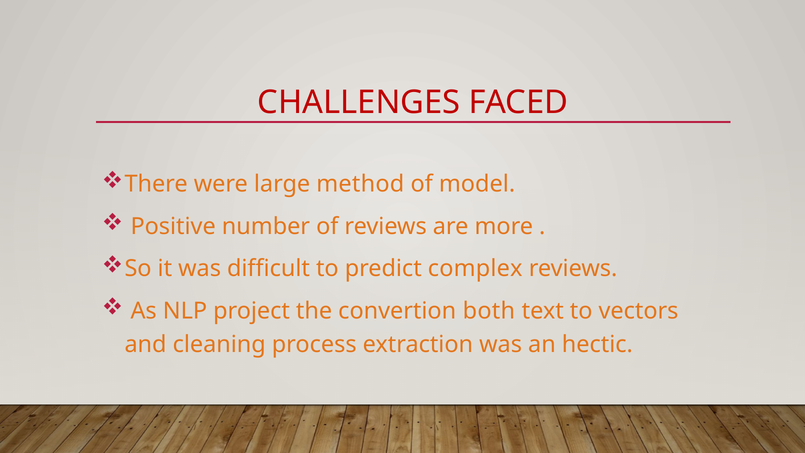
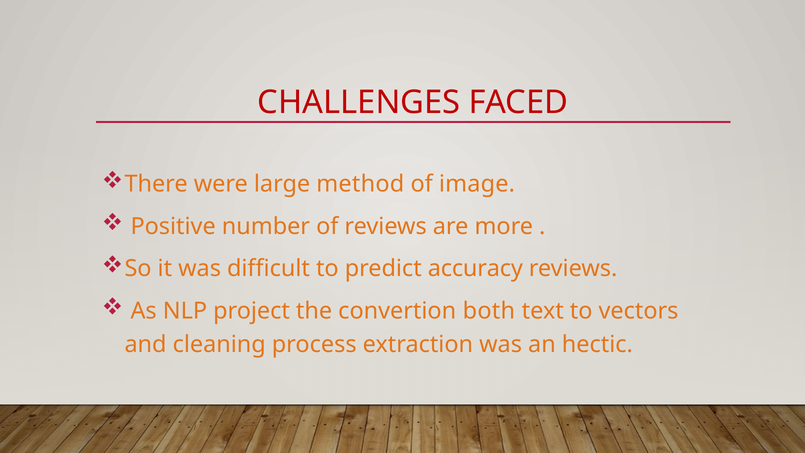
model: model -> image
complex: complex -> accuracy
